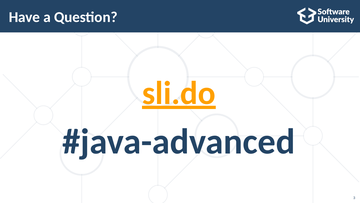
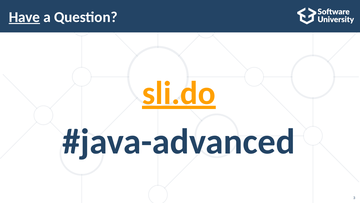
Have underline: none -> present
